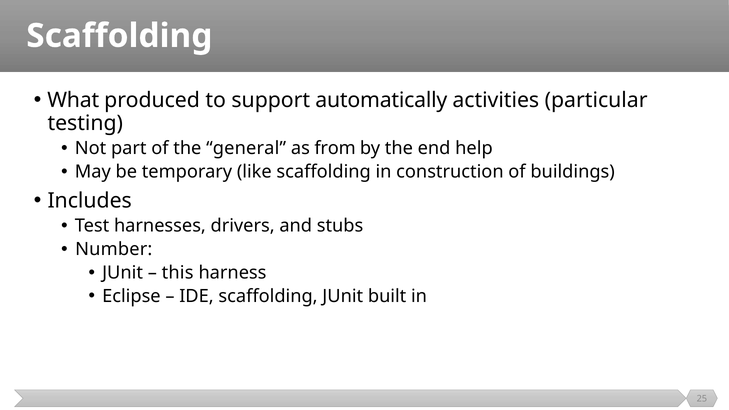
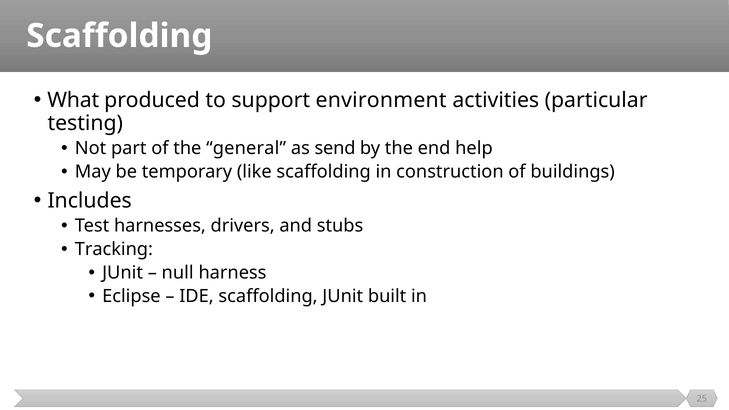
automatically: automatically -> environment
from: from -> send
Number: Number -> Tracking
this: this -> null
